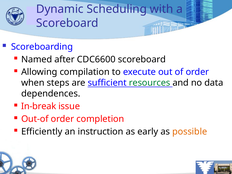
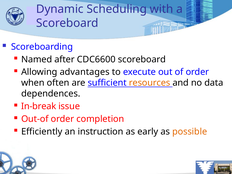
compilation: compilation -> advantages
steps: steps -> often
resources colour: green -> orange
